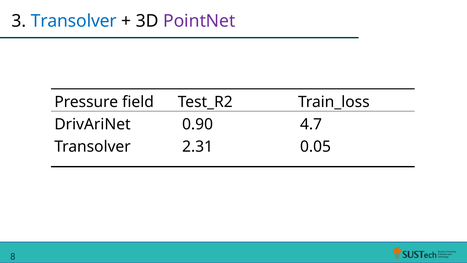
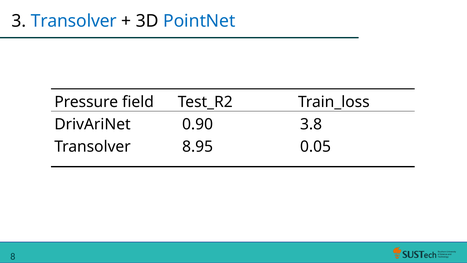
PointNet colour: purple -> blue
4.7: 4.7 -> 3.8
2.31: 2.31 -> 8.95
